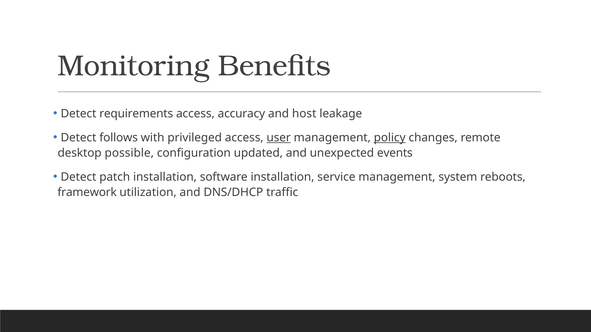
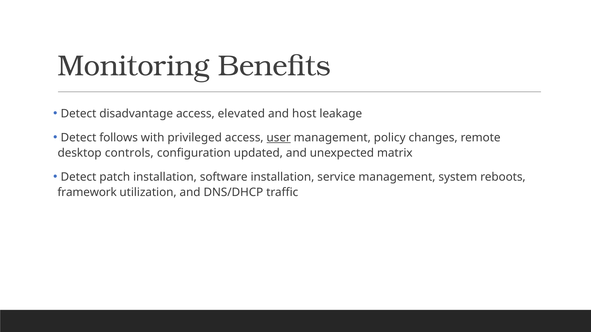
requirements: requirements -> disadvantage
accuracy: accuracy -> elevated
policy underline: present -> none
possible: possible -> controls
events: events -> matrix
